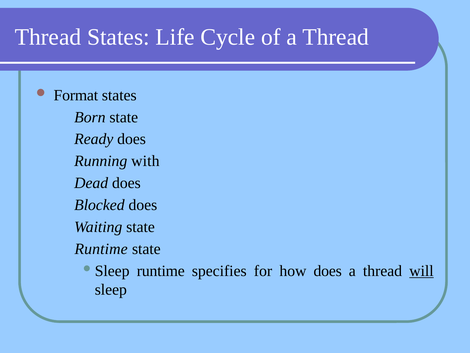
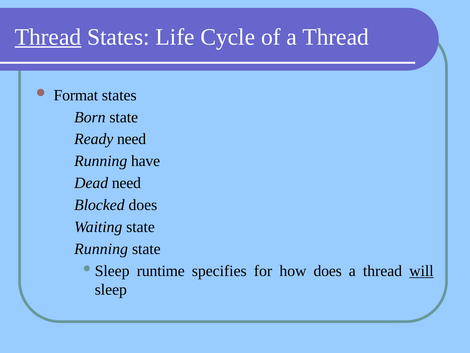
Thread at (48, 37) underline: none -> present
Ready does: does -> need
with: with -> have
Dead does: does -> need
Runtime at (101, 249): Runtime -> Running
